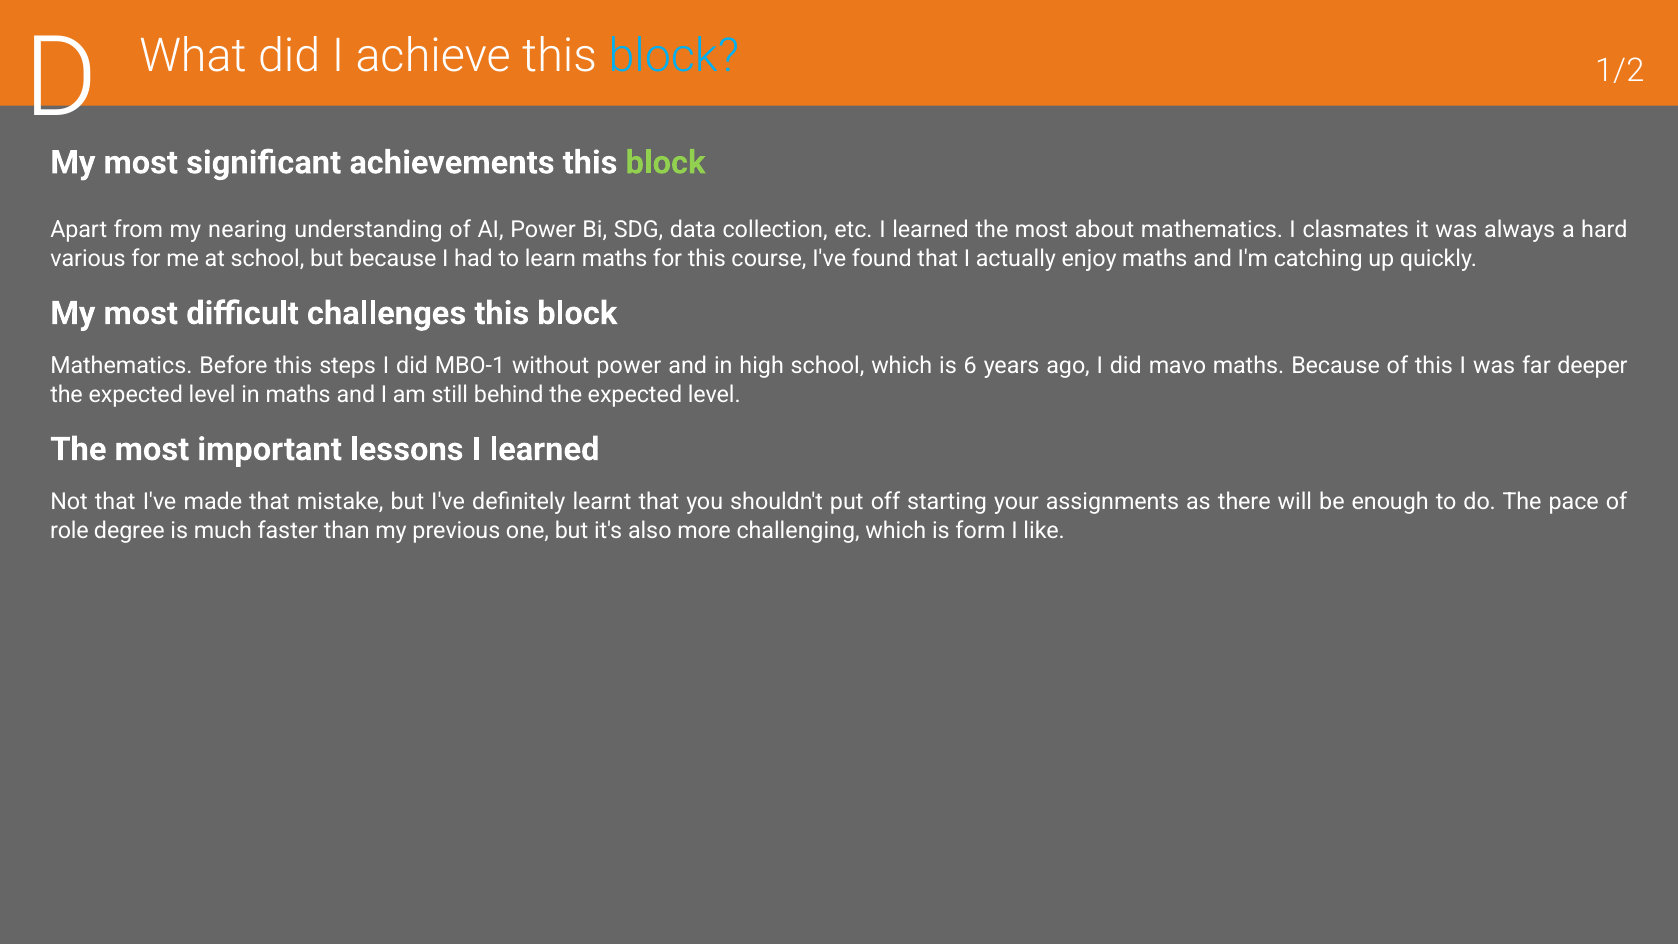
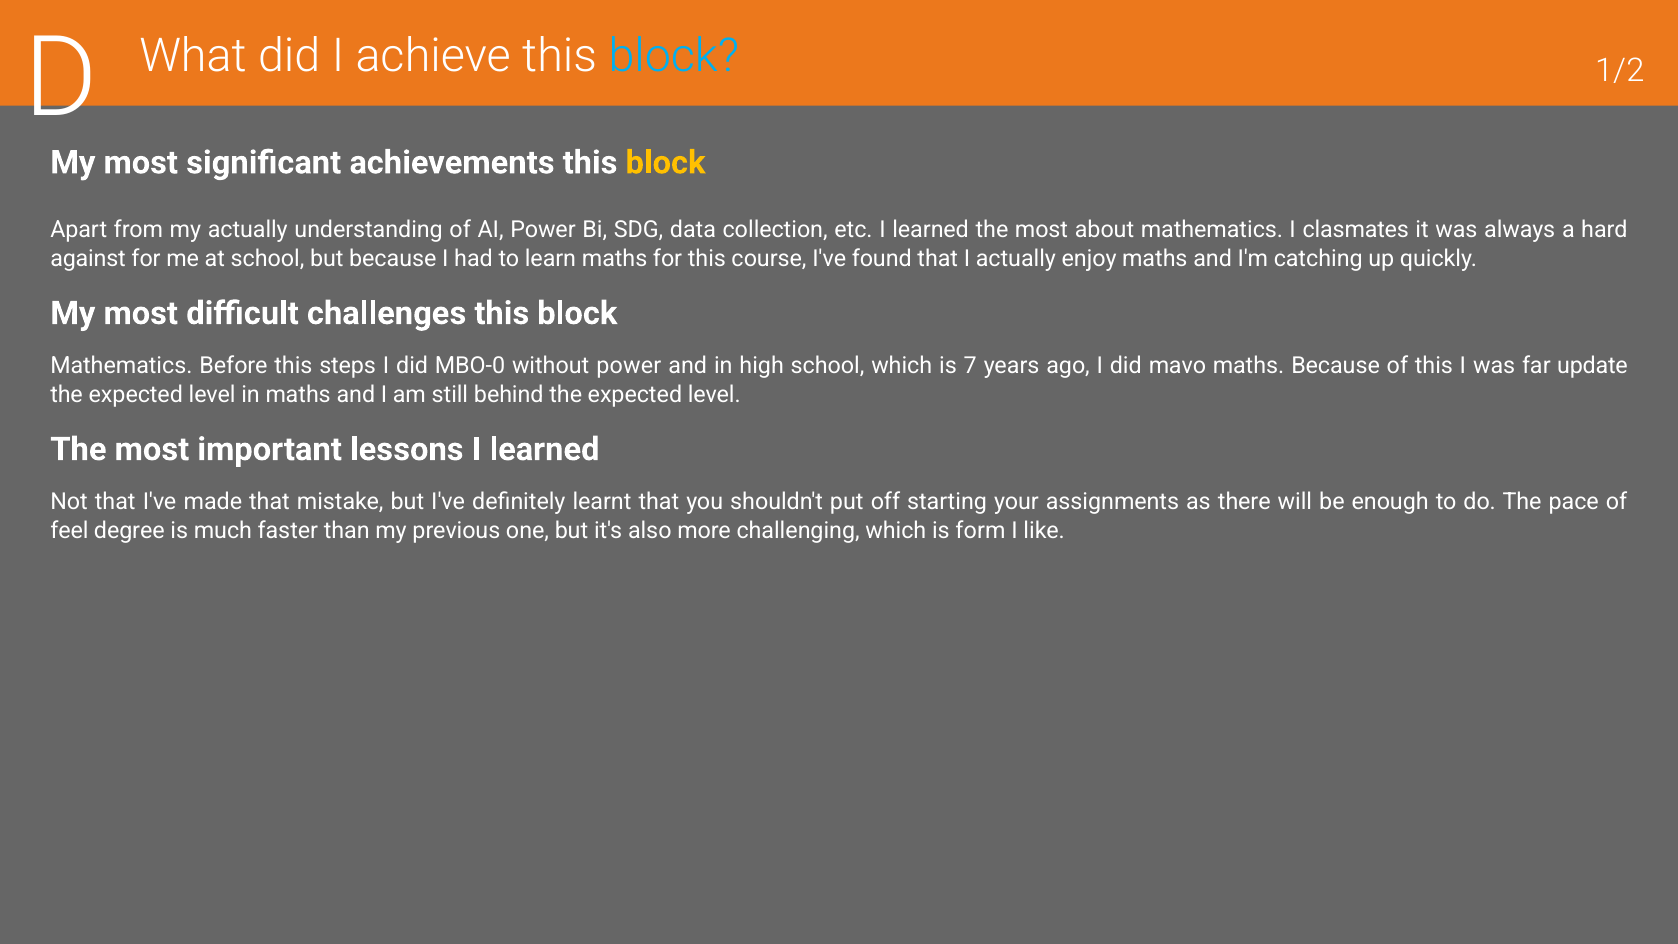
block at (666, 163) colour: light green -> yellow
my nearing: nearing -> actually
various: various -> against
MBO-1: MBO-1 -> MBO-0
6: 6 -> 7
deeper: deeper -> update
role: role -> feel
